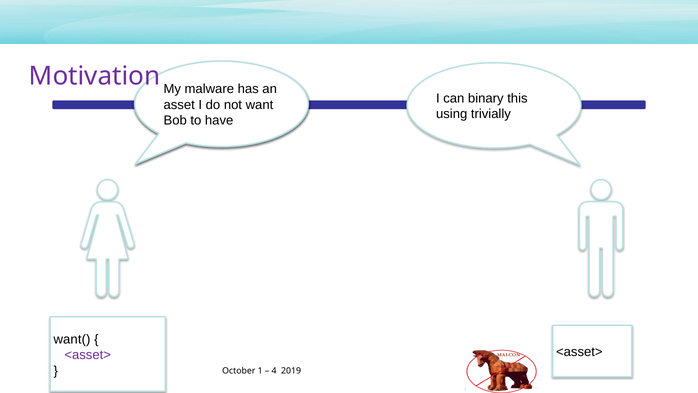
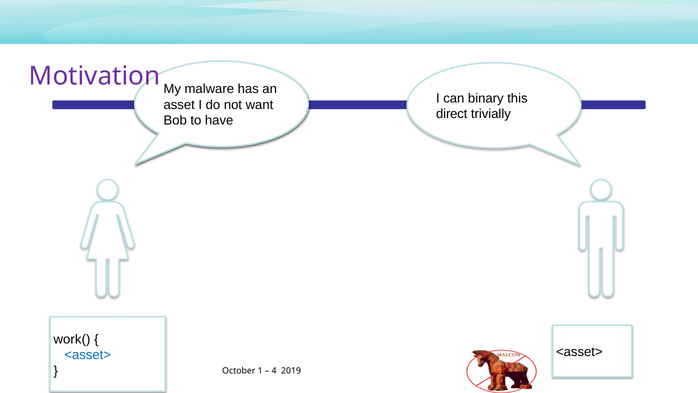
using: using -> direct
want(: want( -> work(
<asset> at (88, 355) colour: purple -> blue
